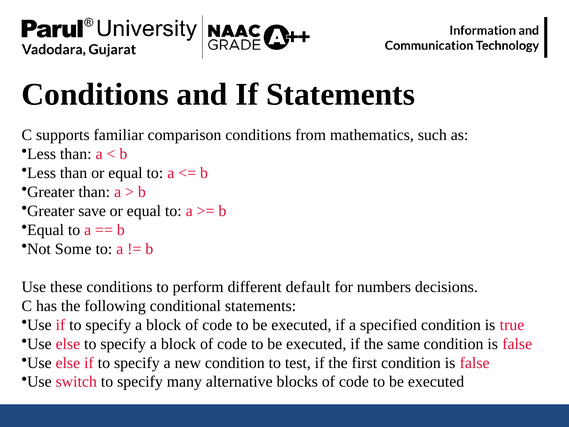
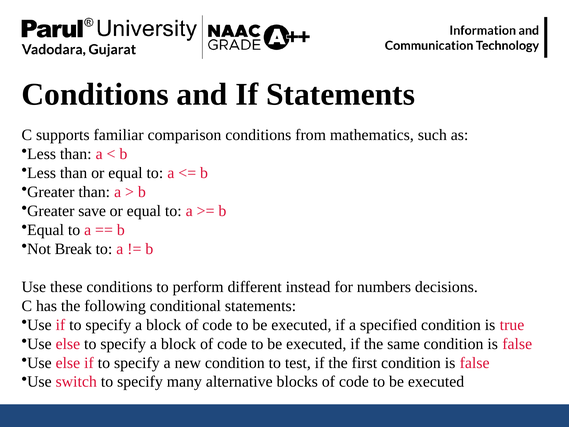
Some: Some -> Break
default: default -> instead
